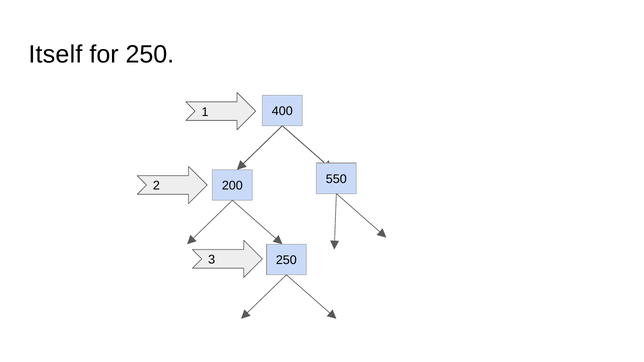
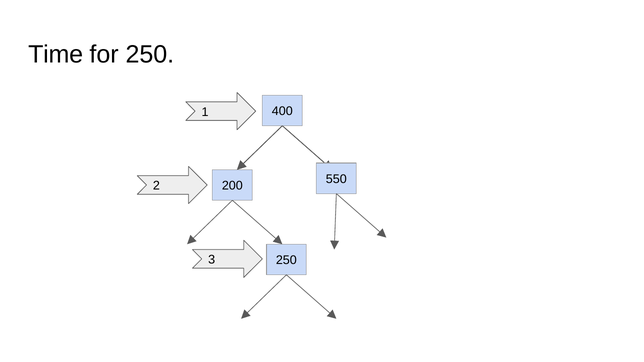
Itself: Itself -> Time
